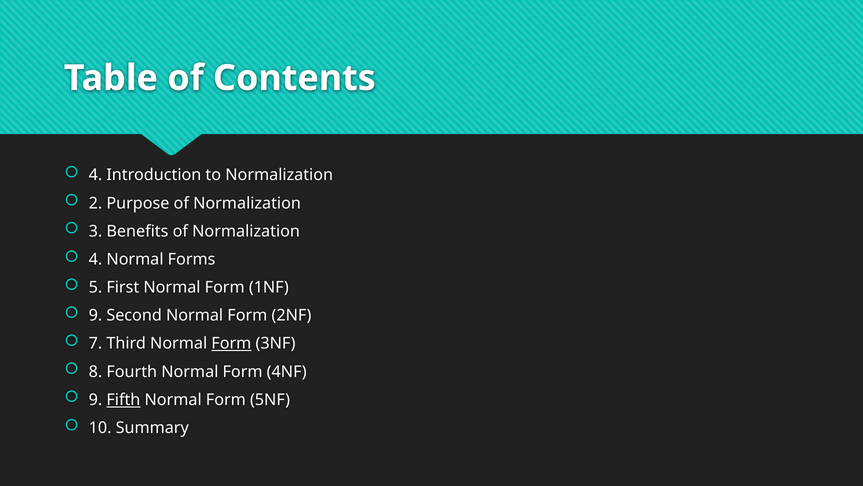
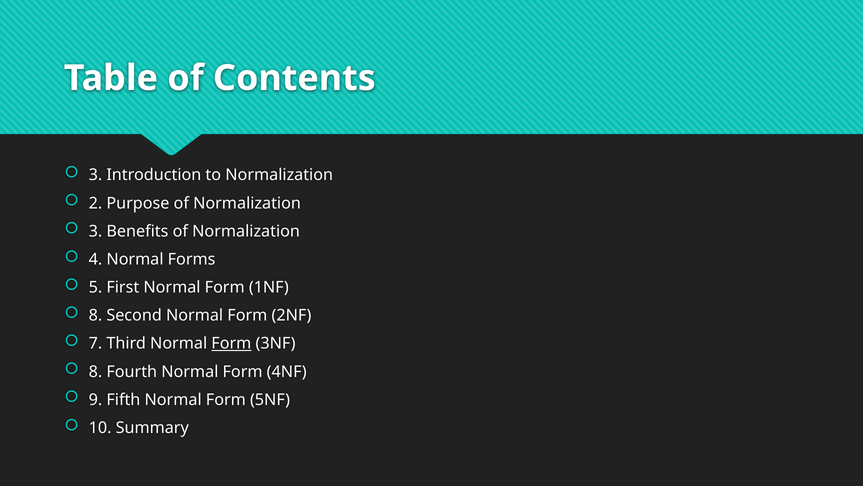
4 at (95, 175): 4 -> 3
9 at (95, 315): 9 -> 8
Fifth underline: present -> none
